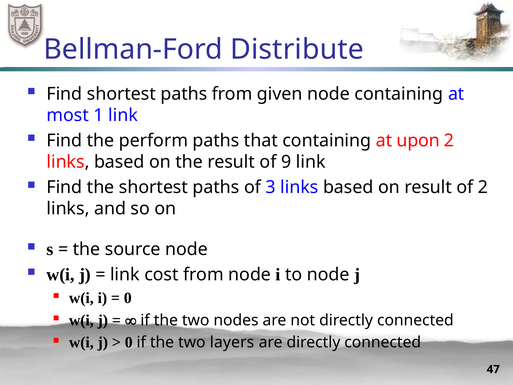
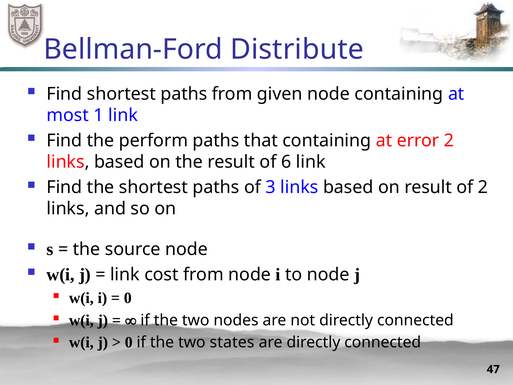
upon: upon -> error
9: 9 -> 6
layers: layers -> states
